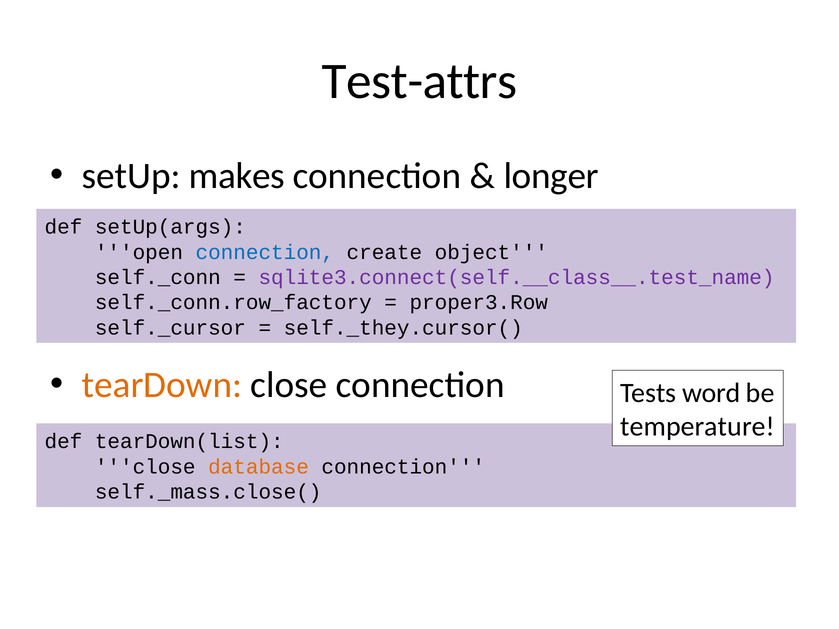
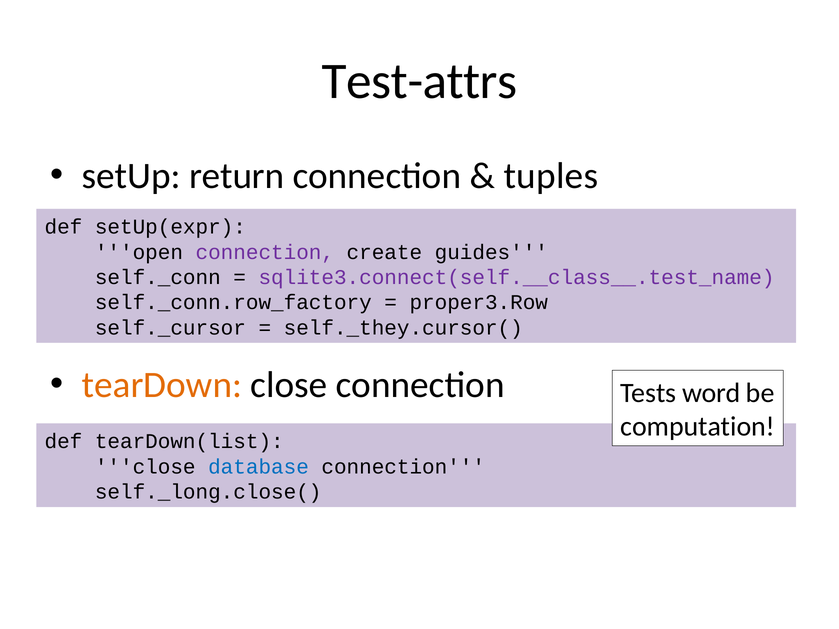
makes: makes -> return
longer: longer -> tuples
setUp(args: setUp(args -> setUp(expr
connection at (265, 252) colour: blue -> purple
object: object -> guides
temperature: temperature -> computation
database colour: orange -> blue
self._mass.close(: self._mass.close( -> self._long.close(
